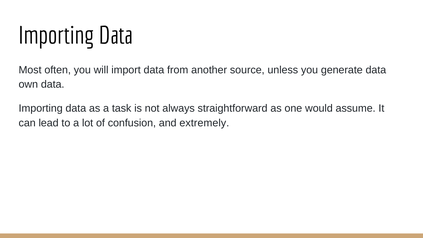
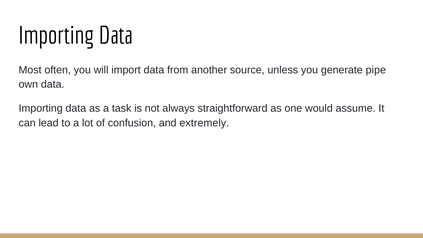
generate data: data -> pipe
